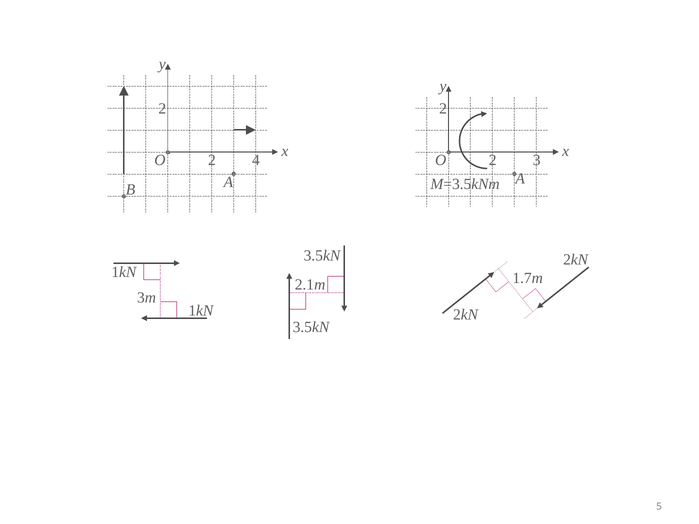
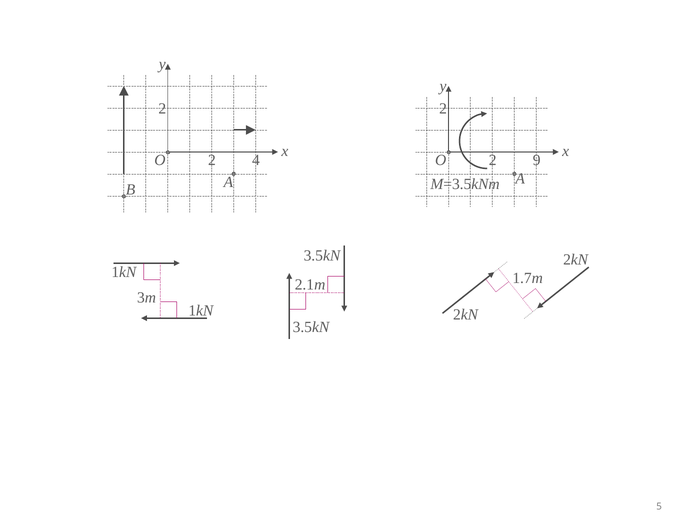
3: 3 -> 9
